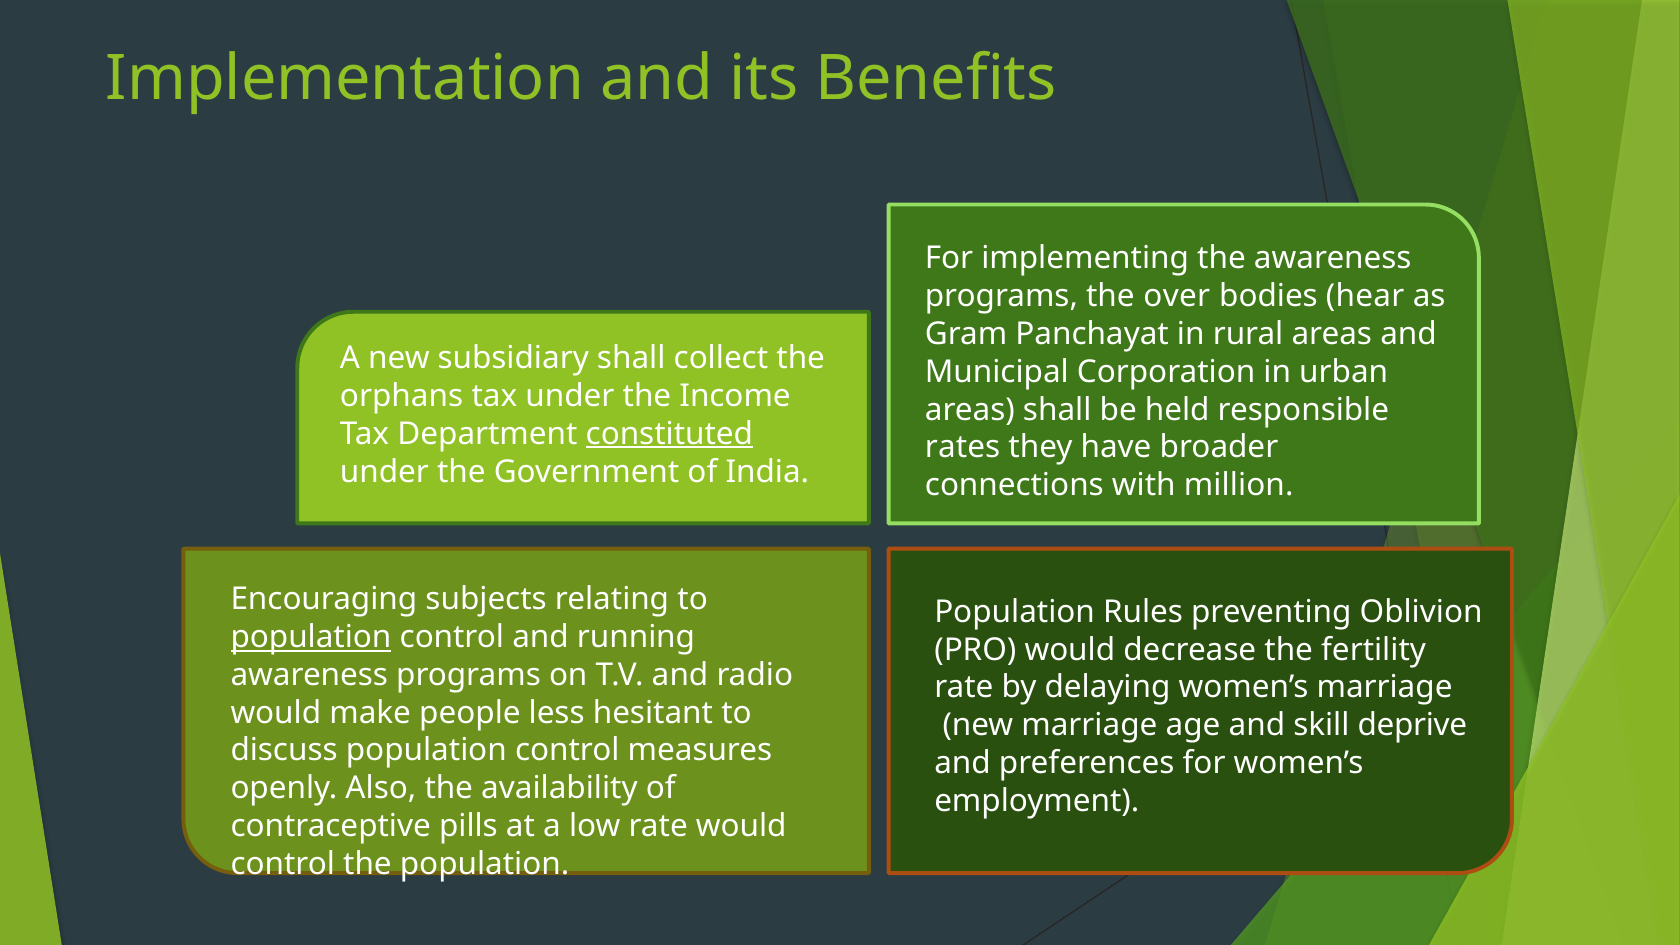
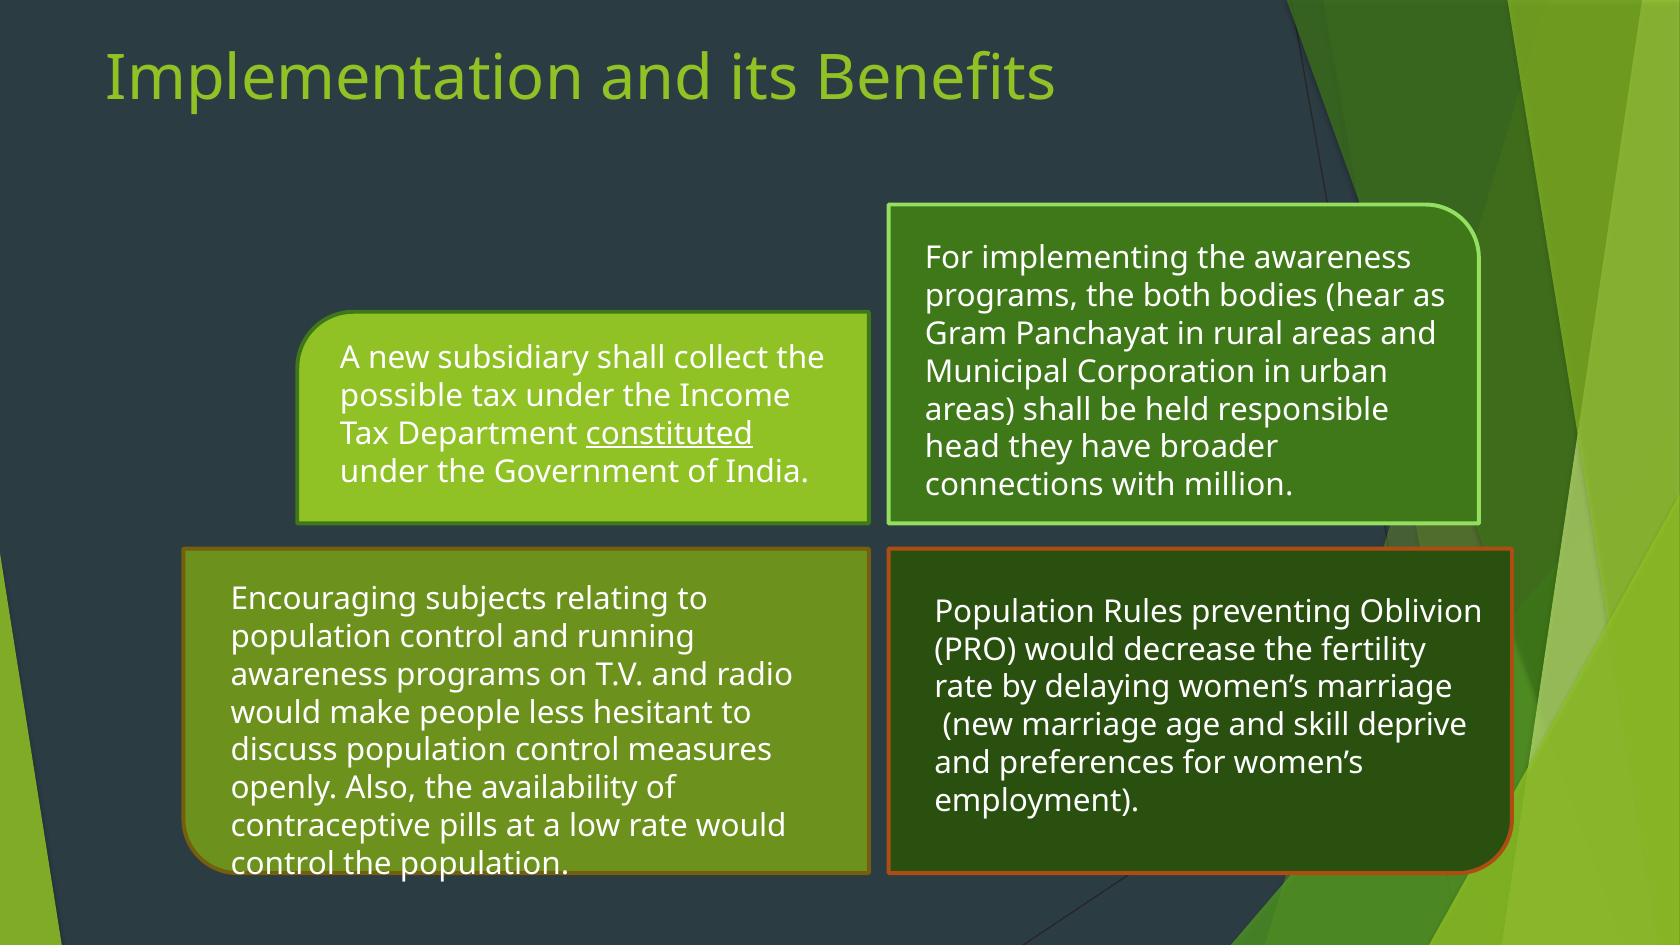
over: over -> both
orphans: orphans -> possible
rates: rates -> head
population at (311, 637) underline: present -> none
